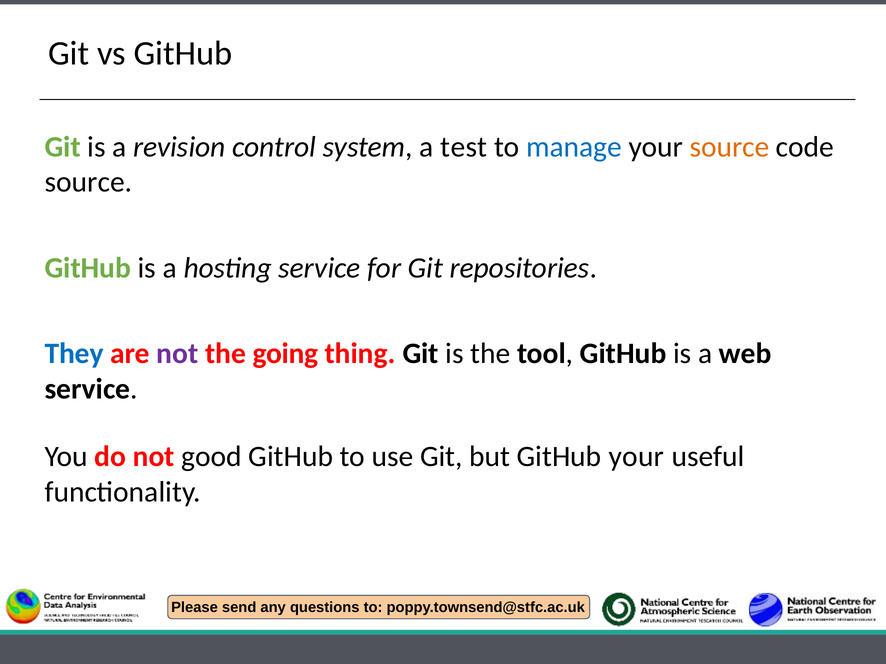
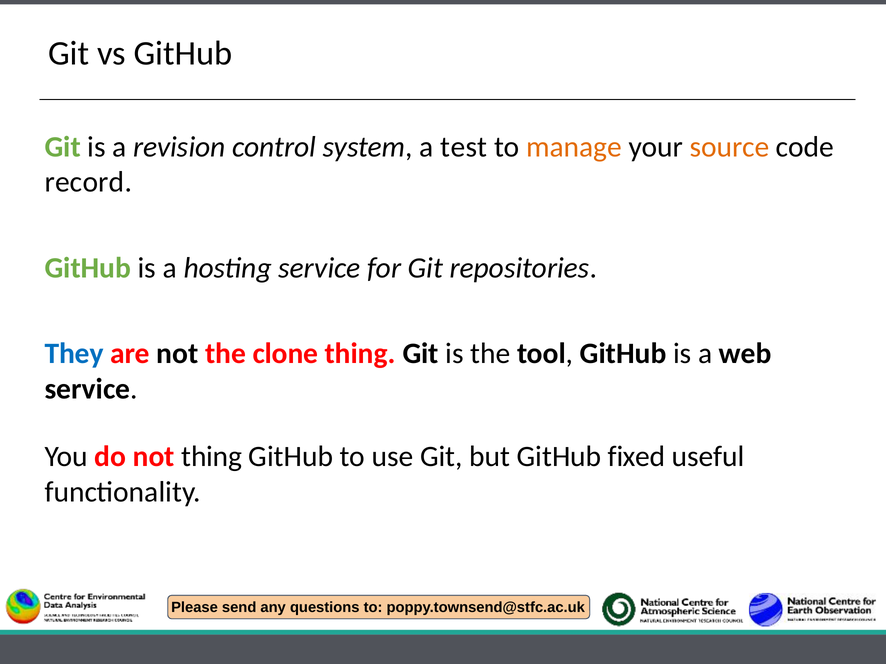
manage colour: blue -> orange
source at (88, 182): source -> record
not at (177, 354) colour: purple -> black
going: going -> clone
not good: good -> thing
GitHub your: your -> fixed
